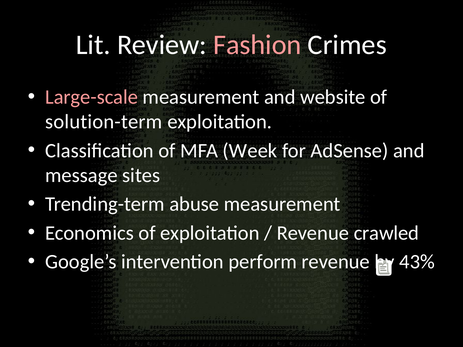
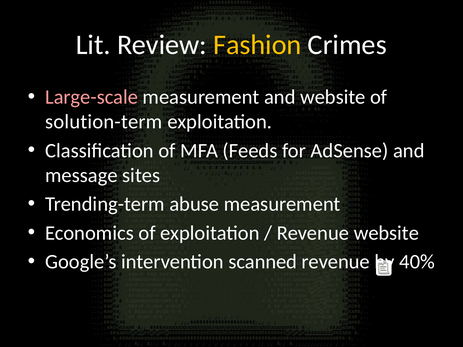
Fashion colour: pink -> yellow
Week: Week -> Feeds
Revenue crawled: crawled -> website
perform: perform -> scanned
43%: 43% -> 40%
